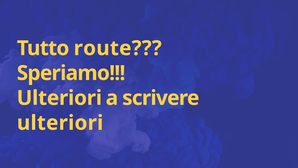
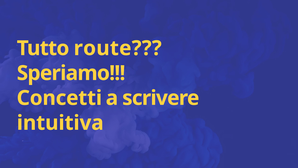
Ulteriori at (59, 98): Ulteriori -> Concetti
ulteriori at (60, 123): ulteriori -> intuitiva
